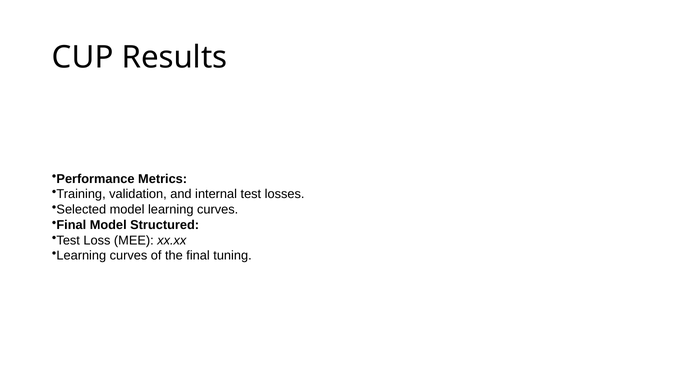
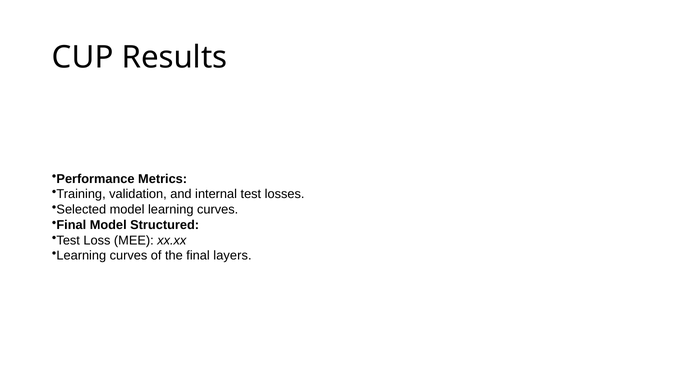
tuning: tuning -> layers
